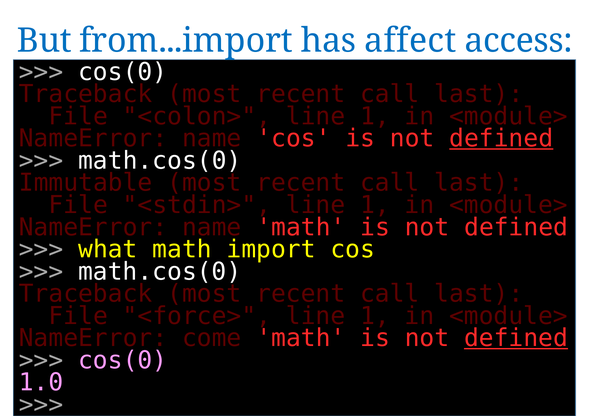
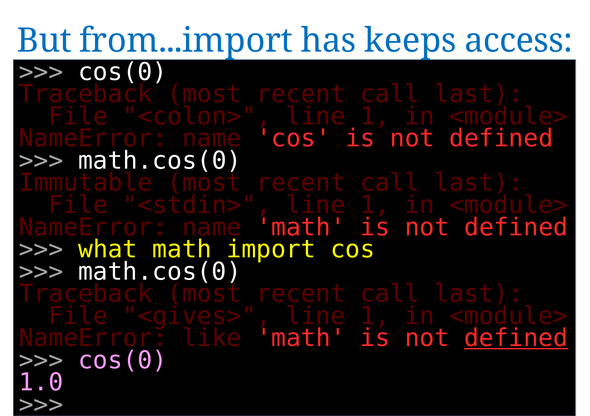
affect: affect -> keeps
defined at (501, 138) underline: present -> none
<force>: <force> -> <gives>
come: come -> like
